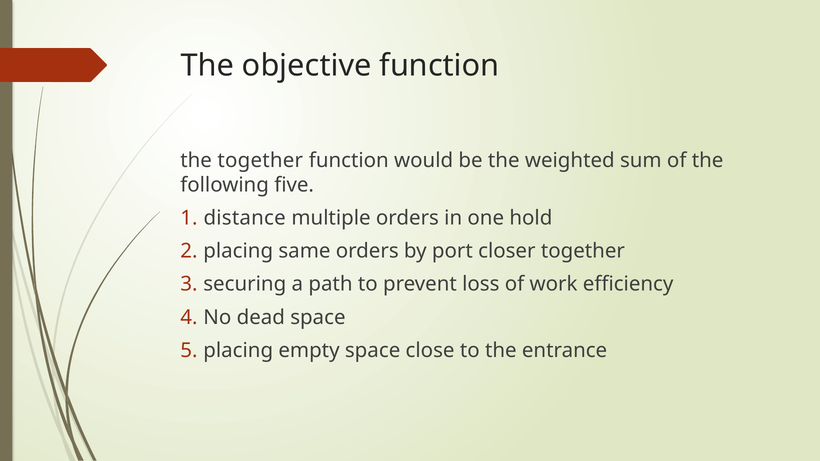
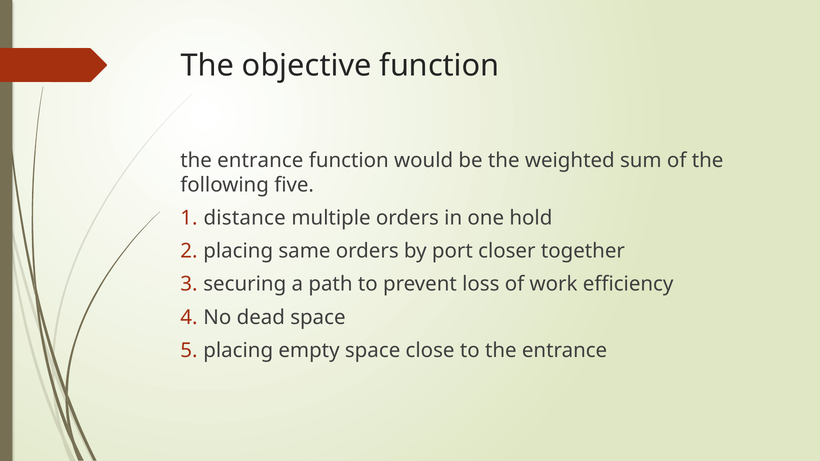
together at (260, 160): together -> entrance
